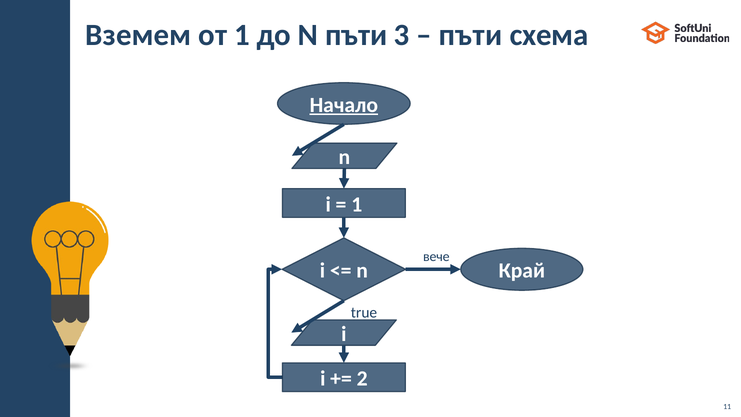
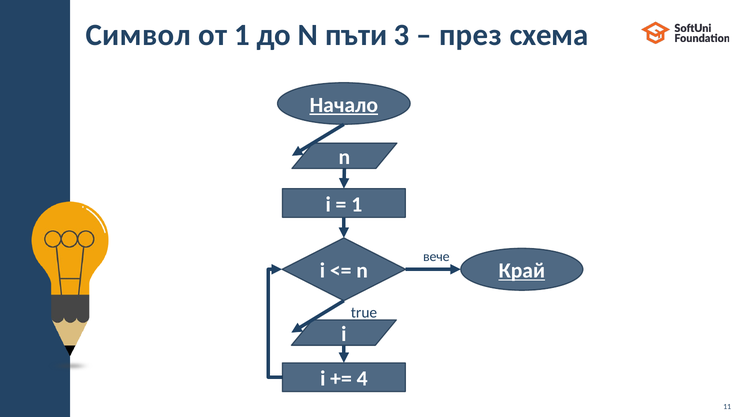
Вземем: Вземем -> Символ
пъти at (471, 35): пъти -> през
Край underline: none -> present
2: 2 -> 4
